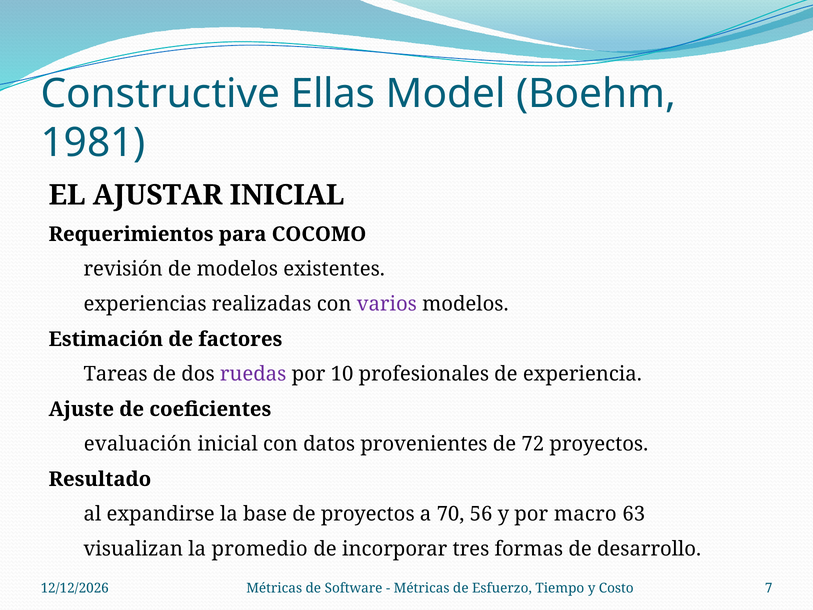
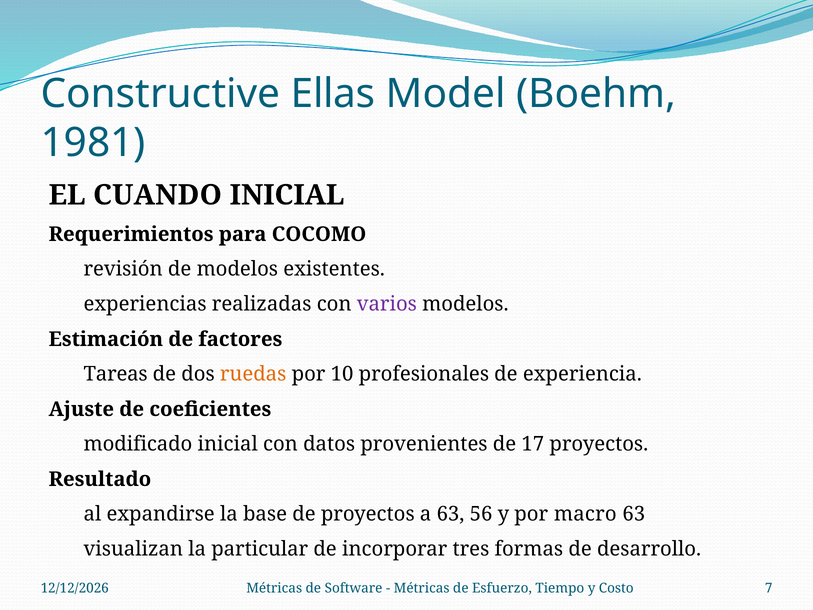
AJUSTAR: AJUSTAR -> CUANDO
ruedas colour: purple -> orange
evaluación: evaluación -> modificado
72: 72 -> 17
a 70: 70 -> 63
promedio: promedio -> particular
